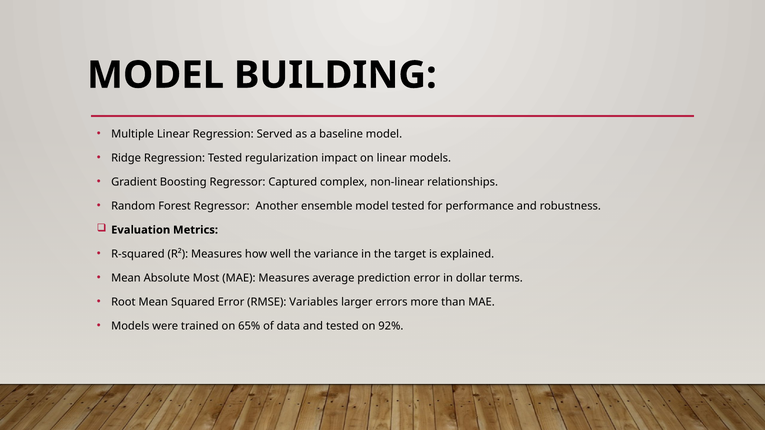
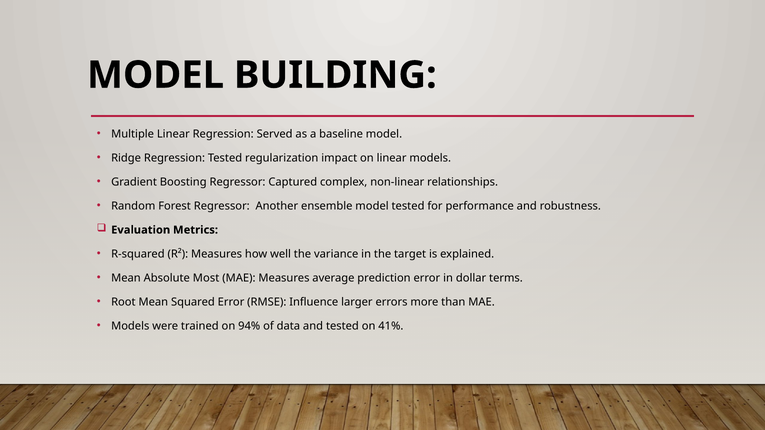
Variables: Variables -> Influence
65%: 65% -> 94%
92%: 92% -> 41%
